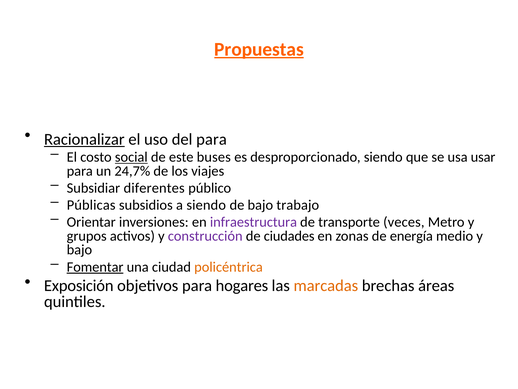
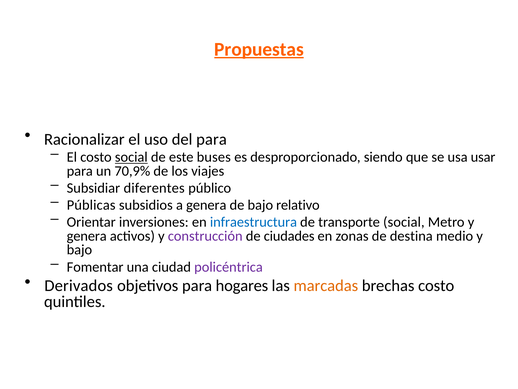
Racionalizar underline: present -> none
24,7%: 24,7% -> 70,9%
a siendo: siendo -> genera
trabajo: trabajo -> relativo
infraestructura colour: purple -> blue
transporte veces: veces -> social
grupos at (87, 236): grupos -> genera
energía: energía -> destina
Fomentar underline: present -> none
policéntrica colour: orange -> purple
Exposición: Exposición -> Derivados
brechas áreas: áreas -> costo
